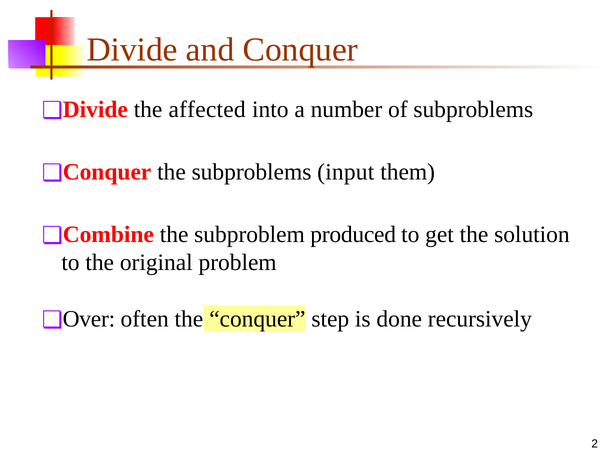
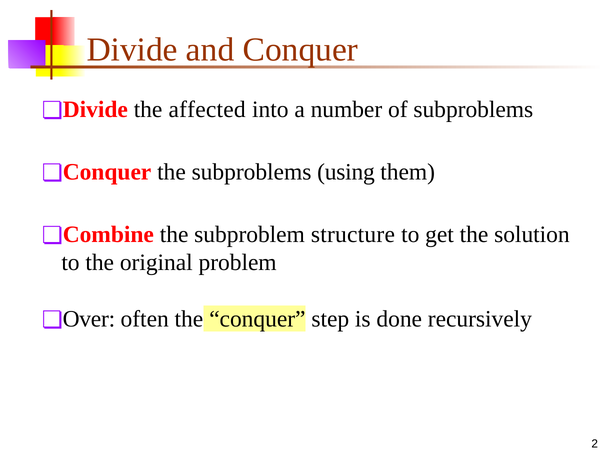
input: input -> using
produced: produced -> structure
